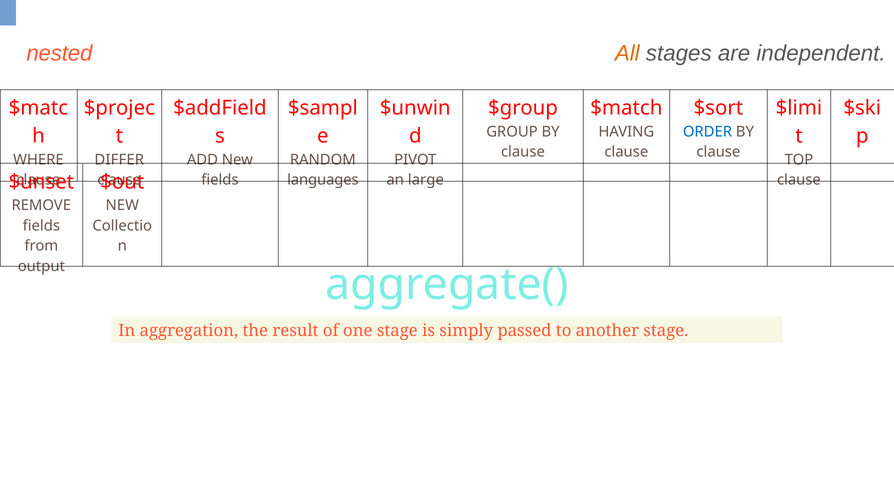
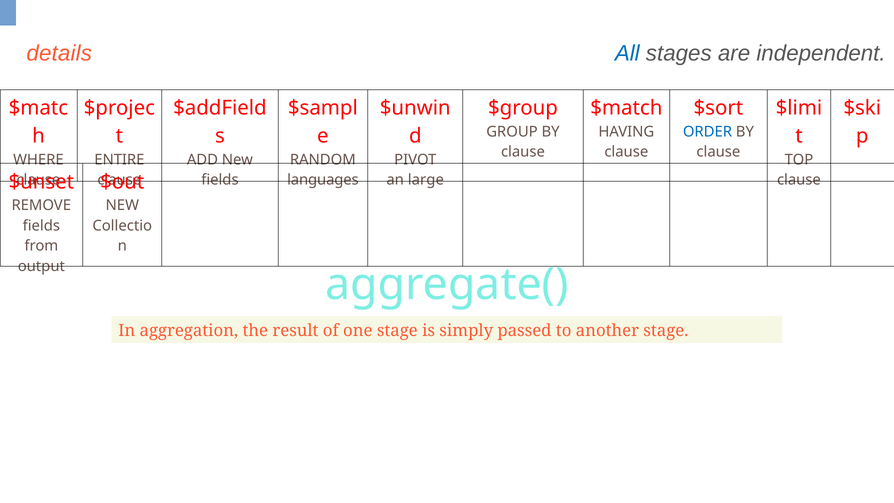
All colour: orange -> blue
nested: nested -> details
DIFFER: DIFFER -> ENTIRE
